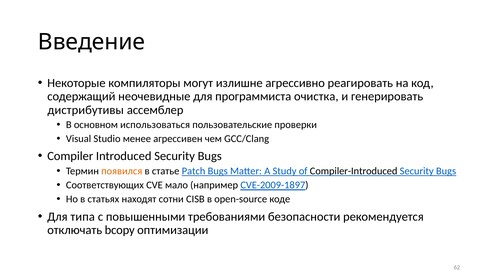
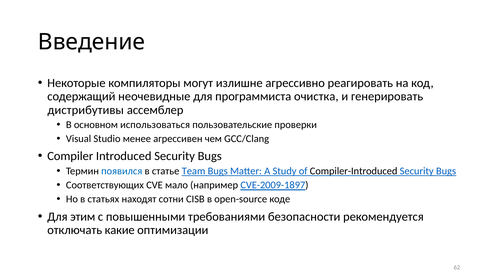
появился colour: orange -> blue
Patch: Patch -> Team
типа: типа -> этим
bcopy: bcopy -> какие
